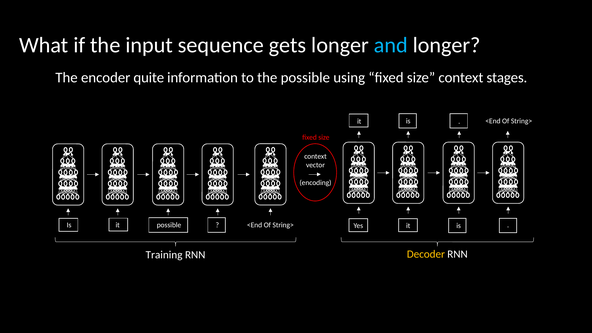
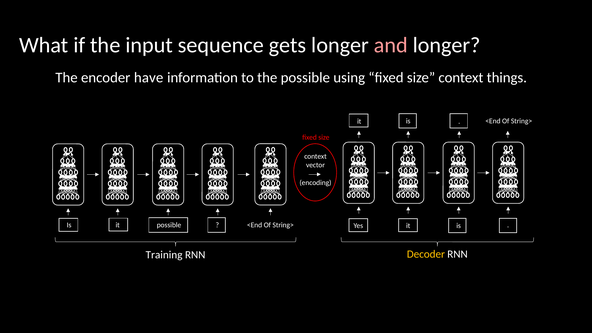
and colour: light blue -> pink
quite: quite -> have
stages: stages -> things
